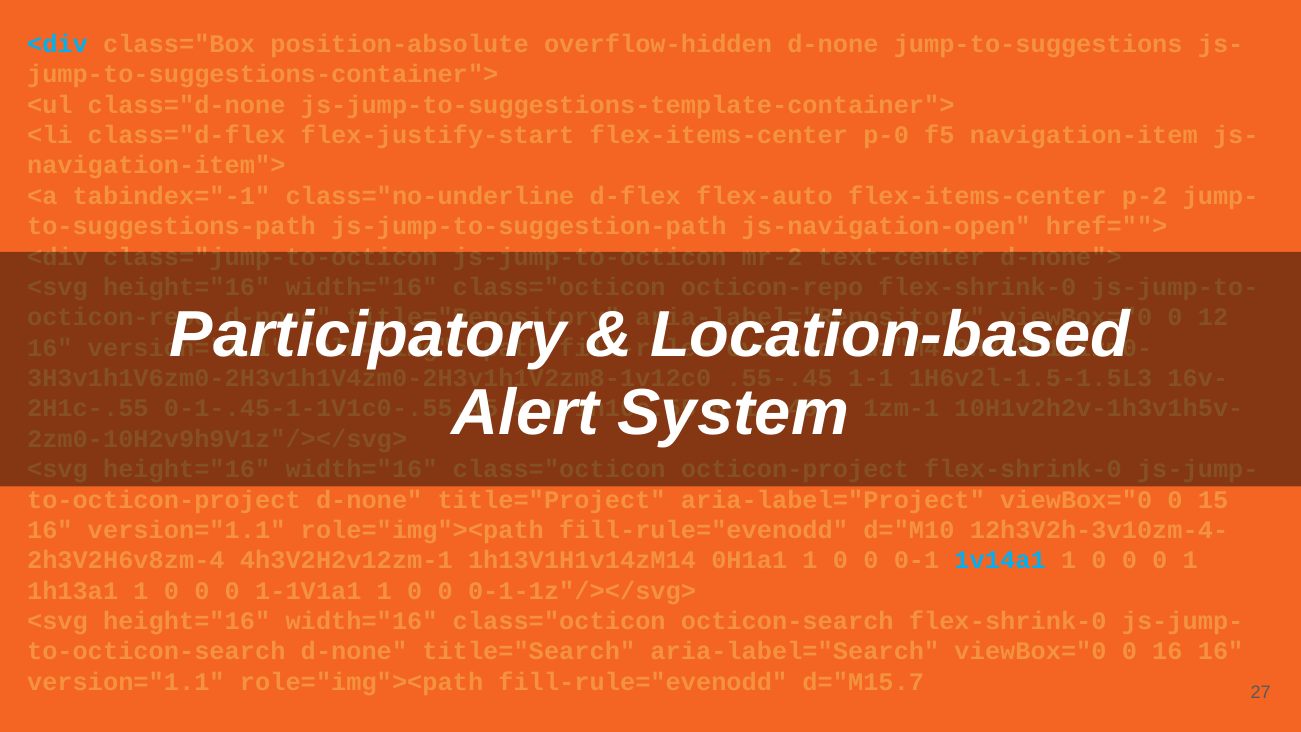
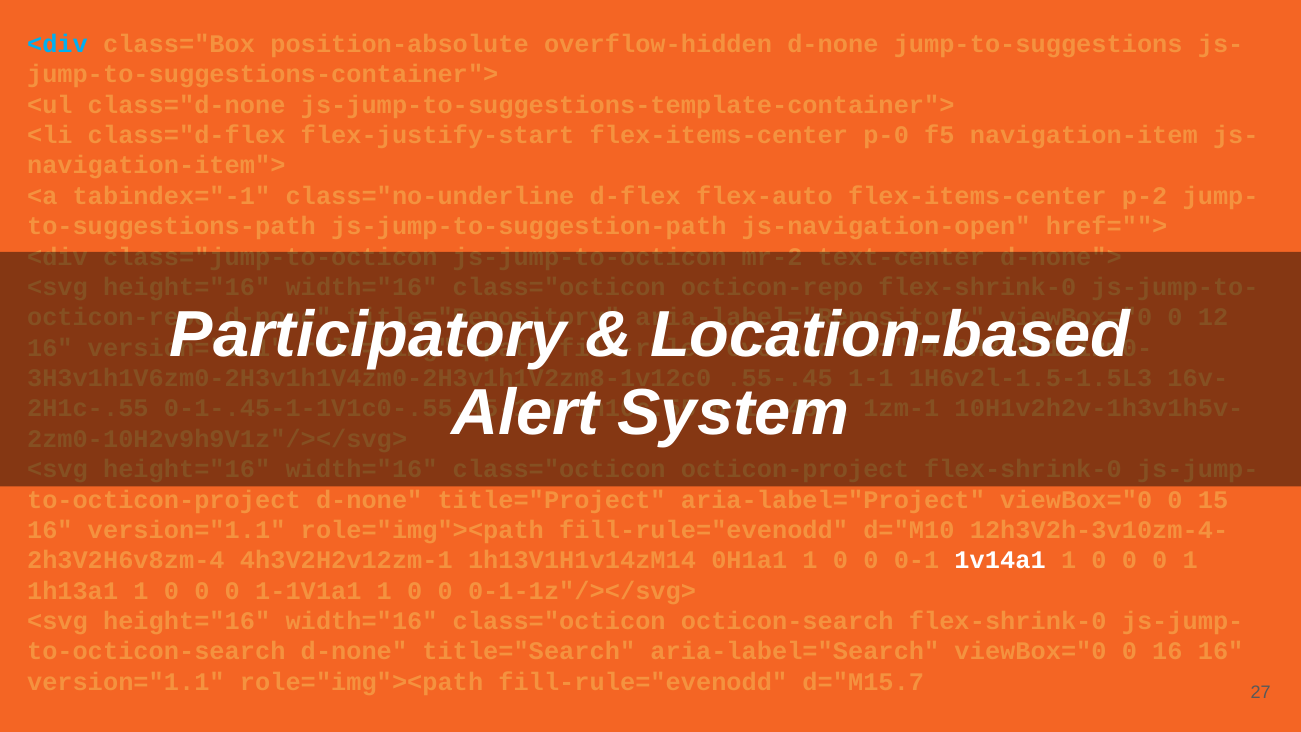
1v14a1 colour: light blue -> white
